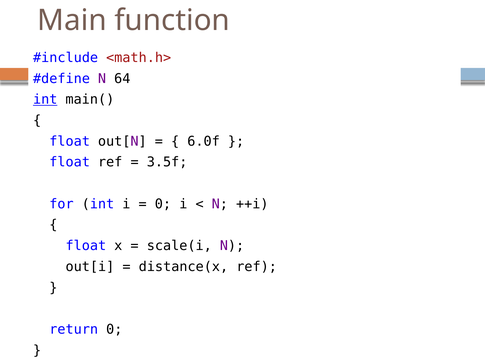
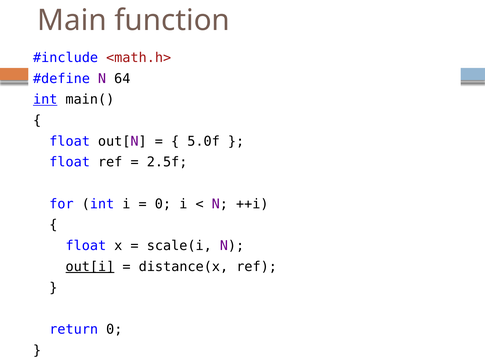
6.0f: 6.0f -> 5.0f
3.5f: 3.5f -> 2.5f
out[i underline: none -> present
